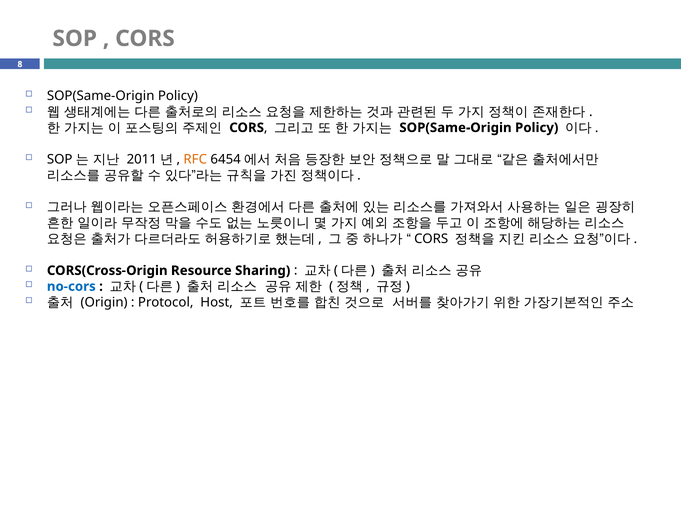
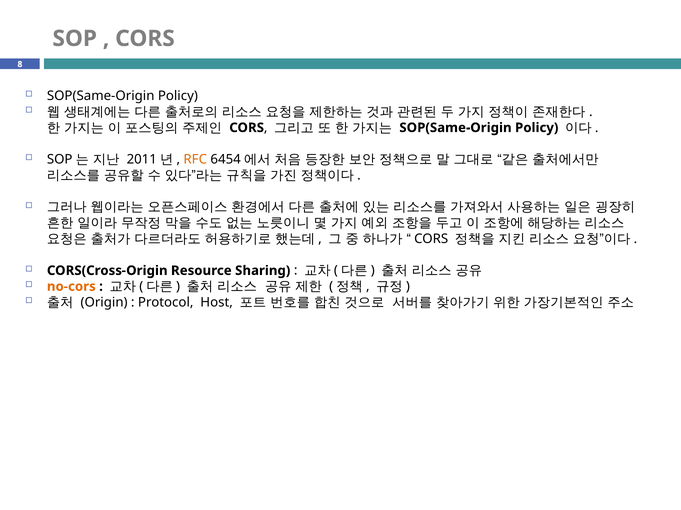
no-cors colour: blue -> orange
